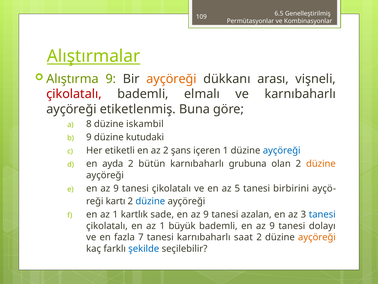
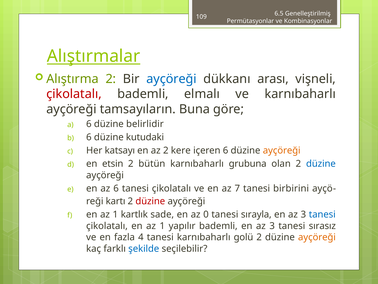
Alıştırma 9: 9 -> 2
ayçöreği at (172, 79) colour: orange -> blue
etiketlenmiş: etiketlenmiş -> tamsayıların
8 at (89, 124): 8 -> 6
iskambil: iskambil -> belirlidir
9 at (89, 137): 9 -> 6
etiketli: etiketli -> katsayı
şans: şans -> kere
içeren 1: 1 -> 6
ayçöreği at (282, 150) colour: blue -> orange
ayda: ayda -> etsin
düzine at (321, 164) colour: orange -> blue
9 at (116, 188): 9 -> 6
5: 5 -> 7
düzine at (150, 201) colour: blue -> red
sade en az 9: 9 -> 0
azalan: azalan -> sırayla
büyük: büyük -> yapılır
bademli en az 9: 9 -> 3
dolayı: dolayı -> sırasız
7: 7 -> 4
saat: saat -> golü
